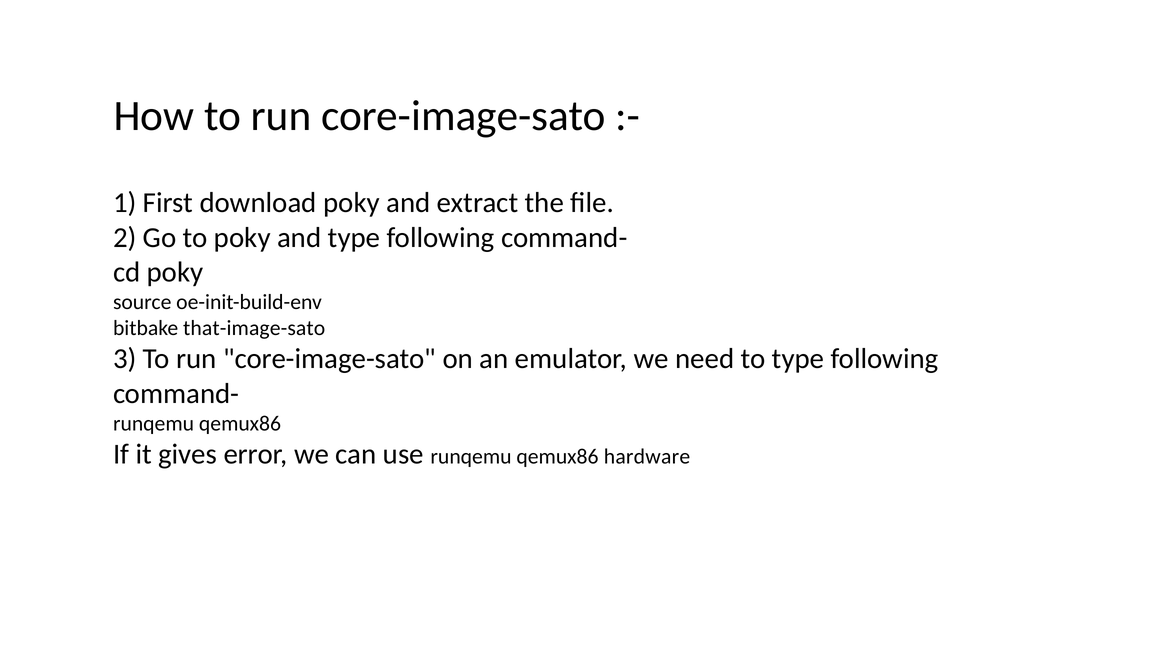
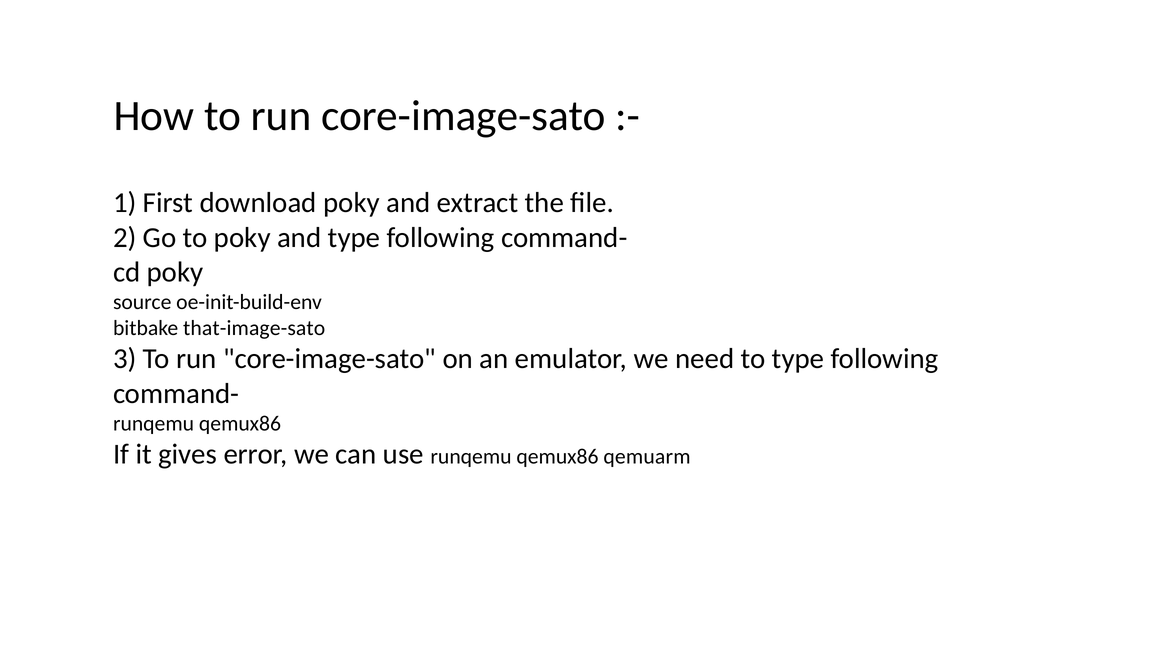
hardware: hardware -> qemuarm
